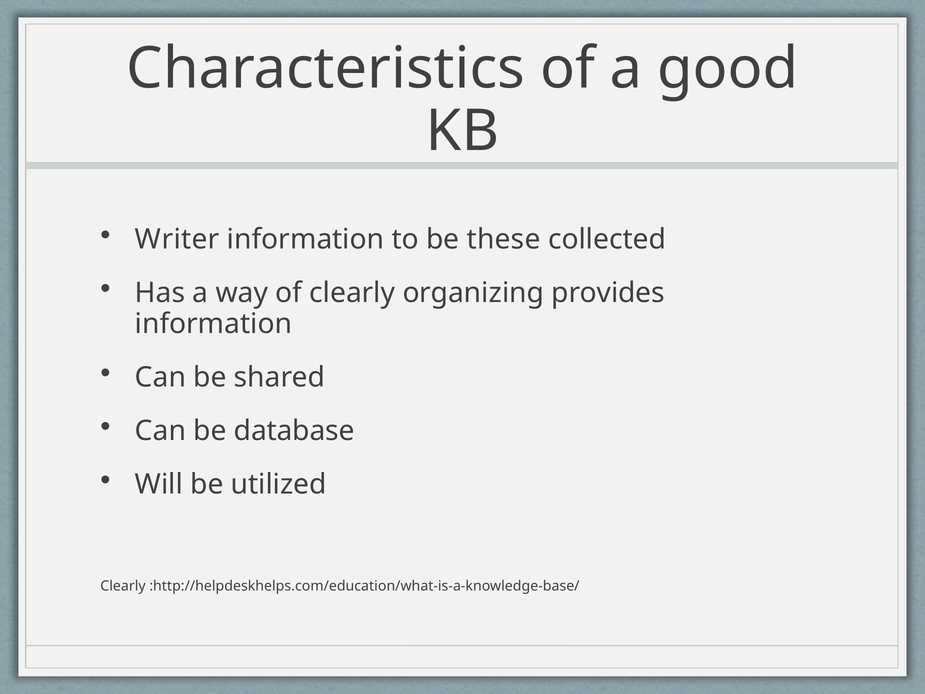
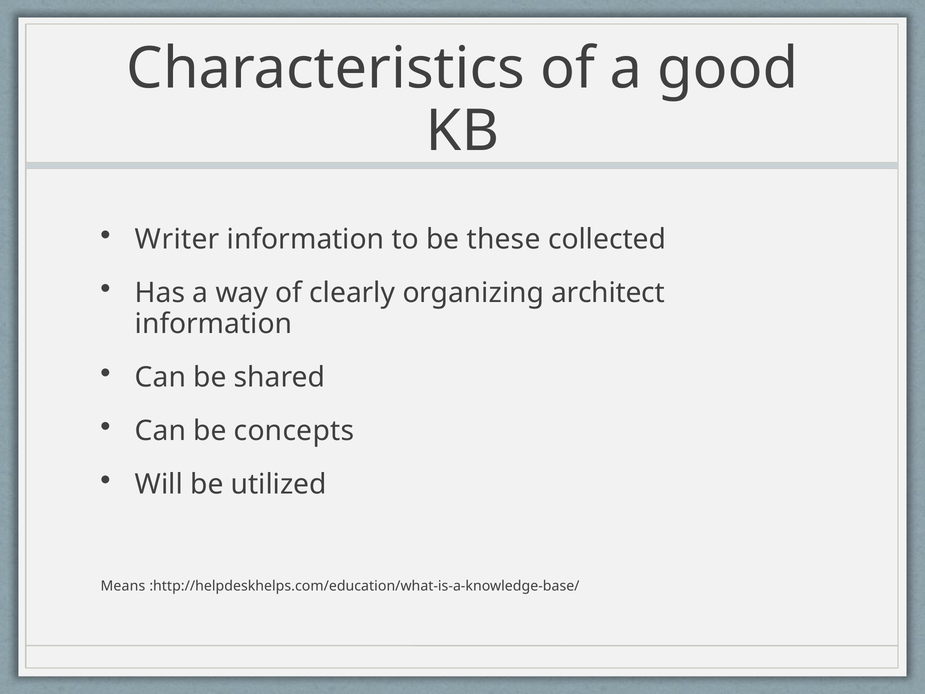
provides: provides -> architect
database: database -> concepts
Clearly at (123, 586): Clearly -> Means
